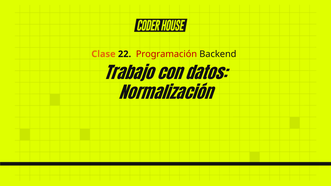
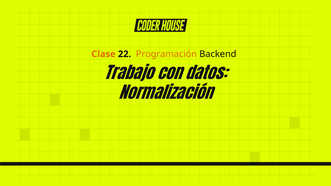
Programación colour: red -> orange
